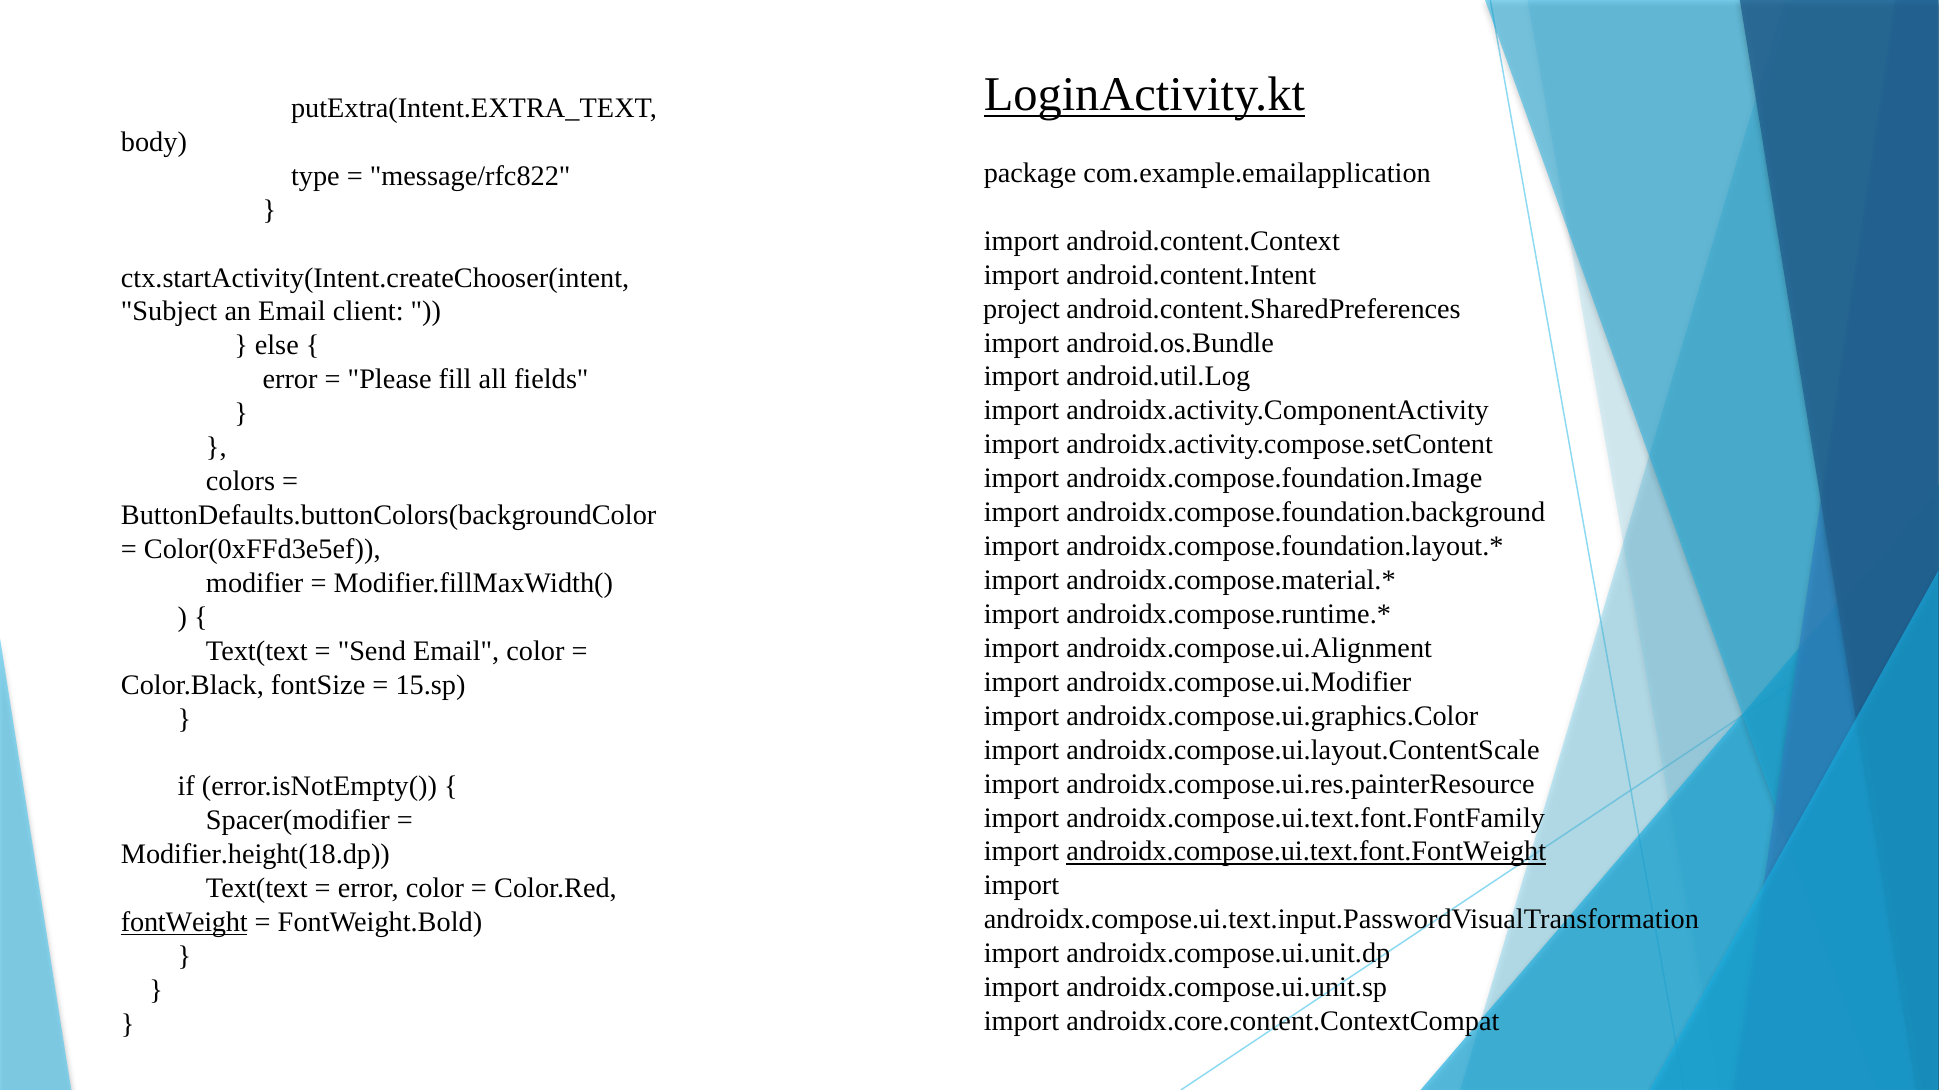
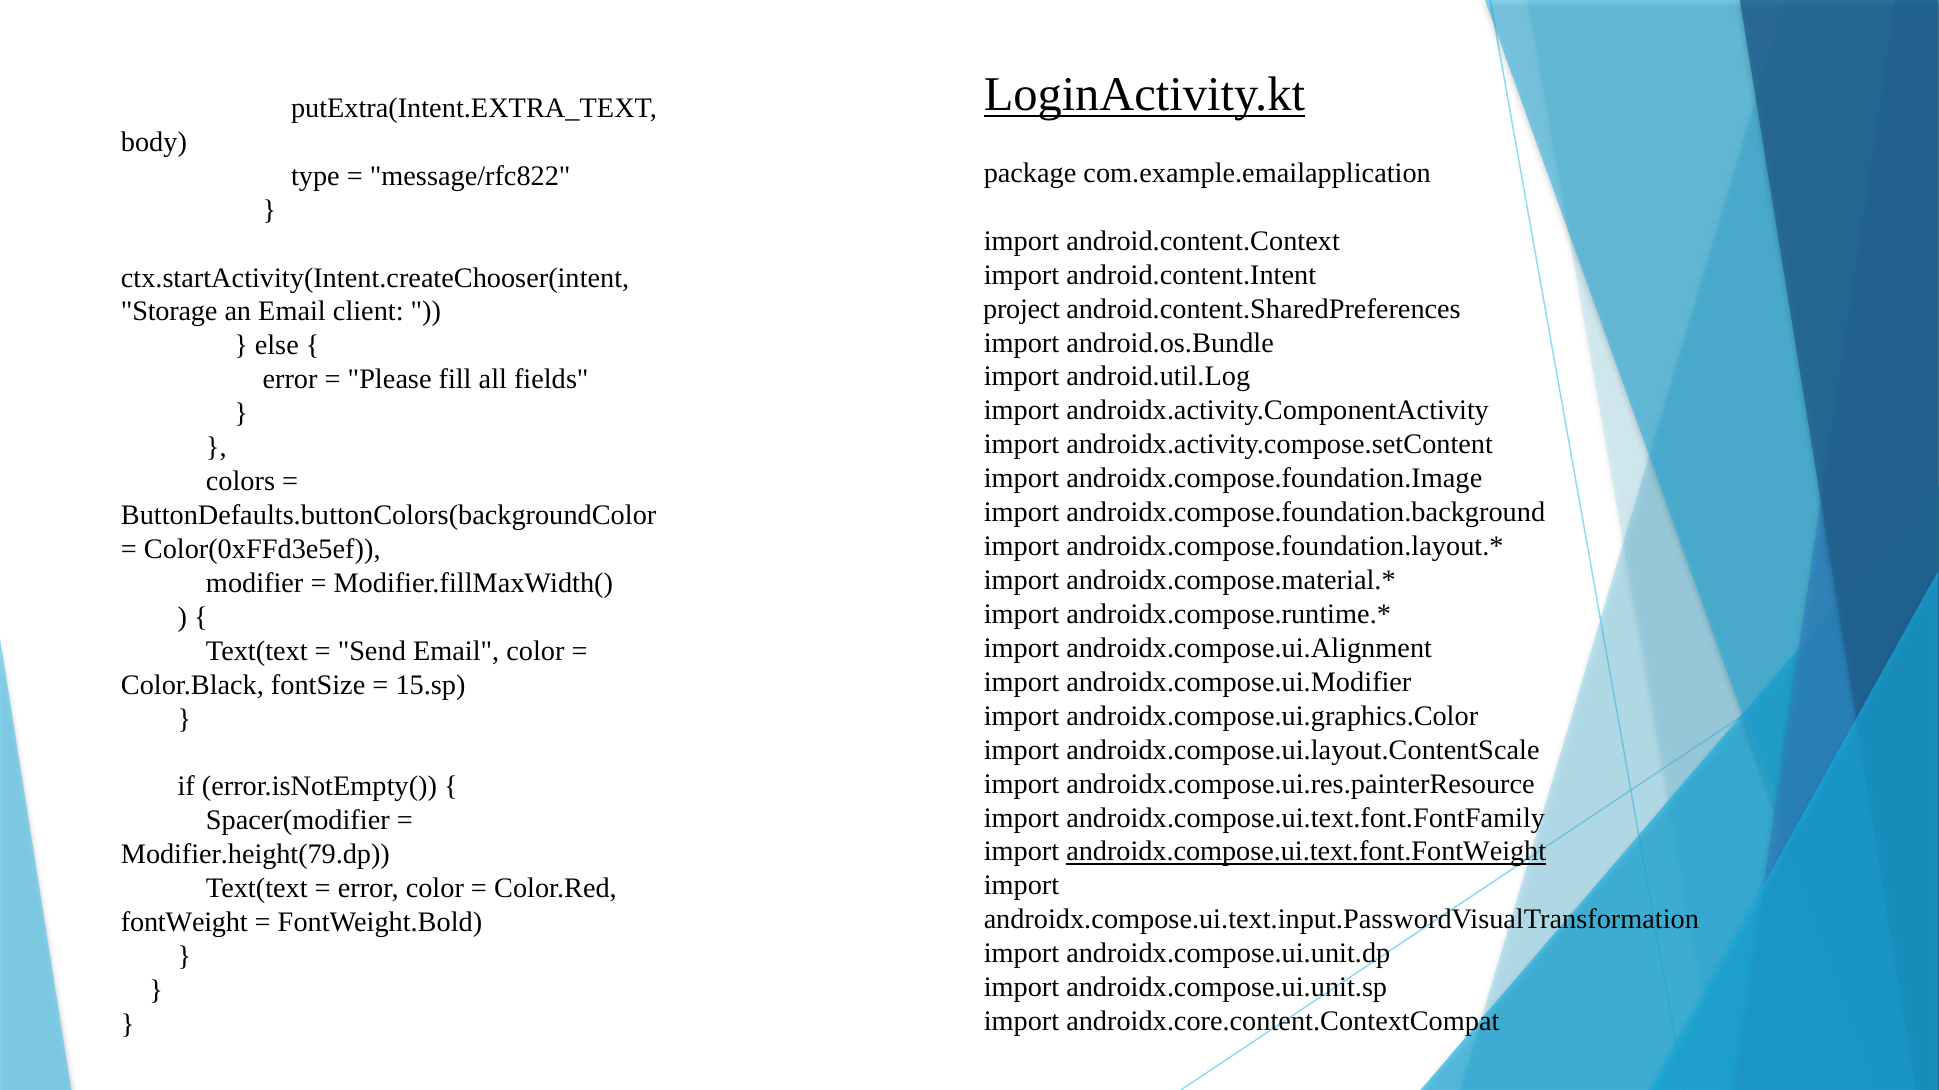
Subject: Subject -> Storage
Modifier.height(18.dp: Modifier.height(18.dp -> Modifier.height(79.dp
fontWeight underline: present -> none
